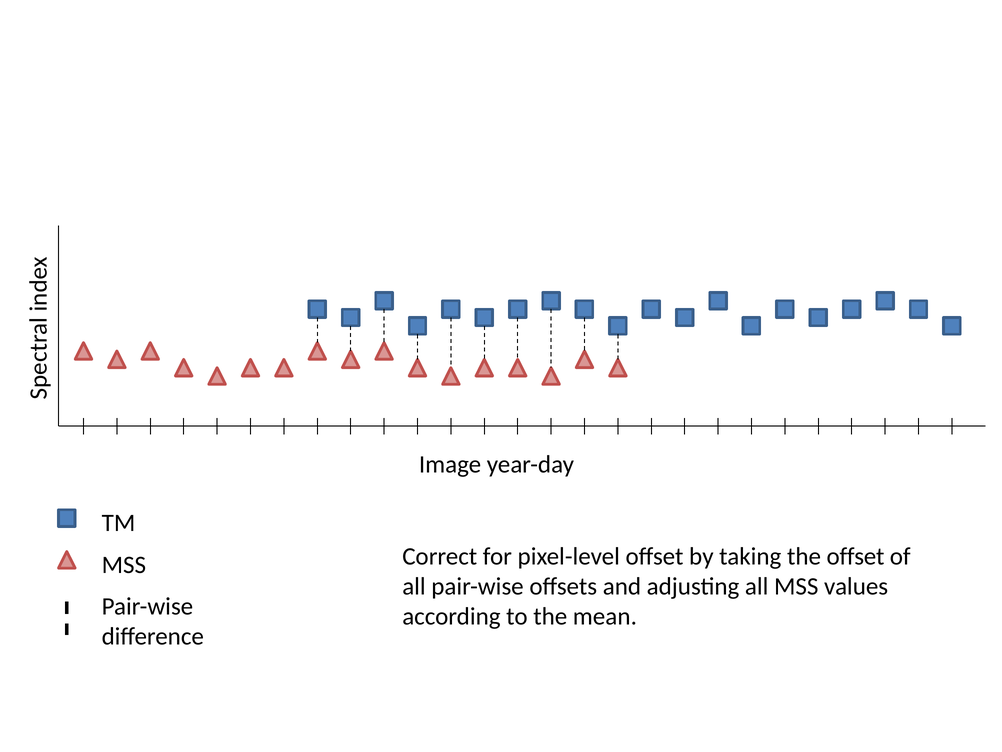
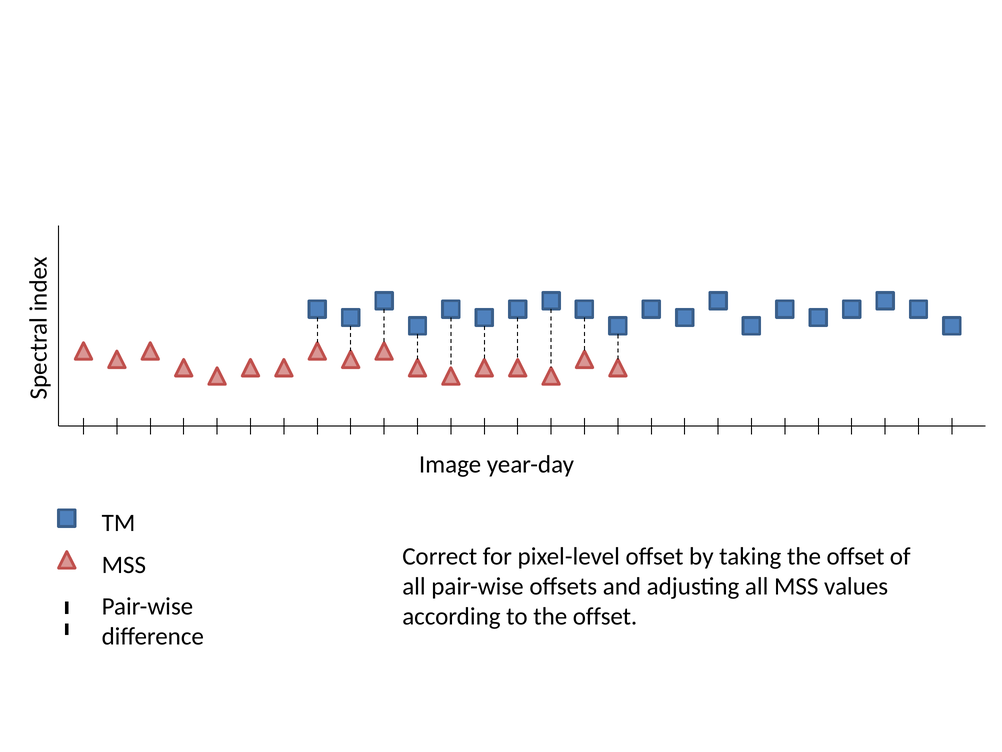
to the mean: mean -> offset
